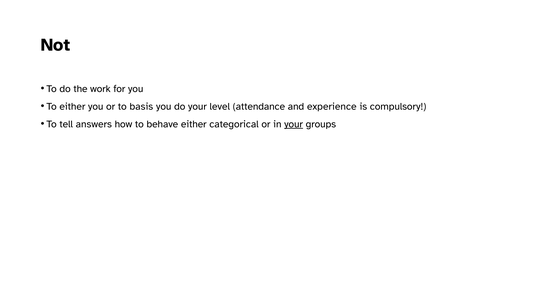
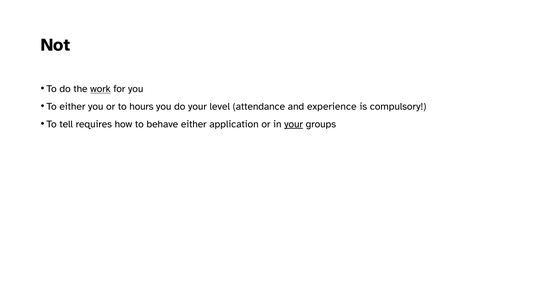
work underline: none -> present
basis: basis -> hours
answers: answers -> requires
categorical: categorical -> application
